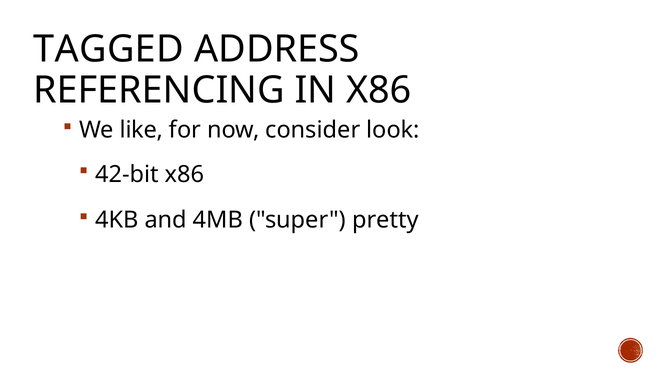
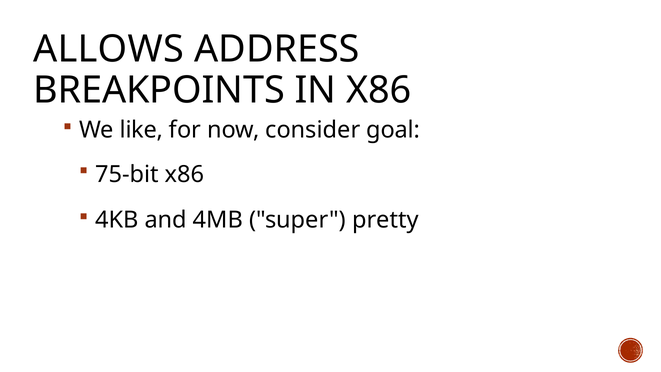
TAGGED: TAGGED -> ALLOWS
REFERENCING: REFERENCING -> BREAKPOINTS
look: look -> goal
42-bit: 42-bit -> 75-bit
